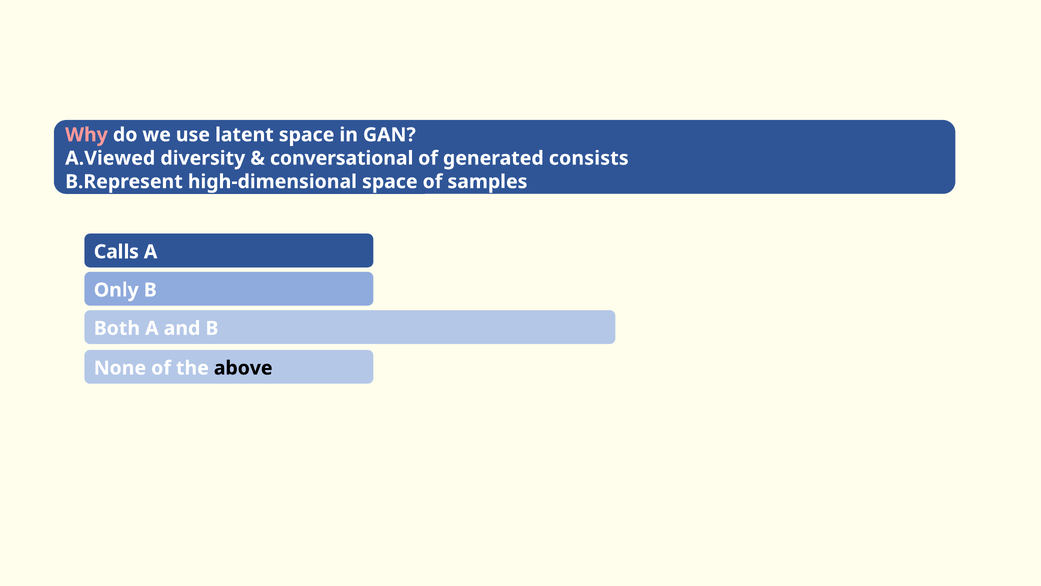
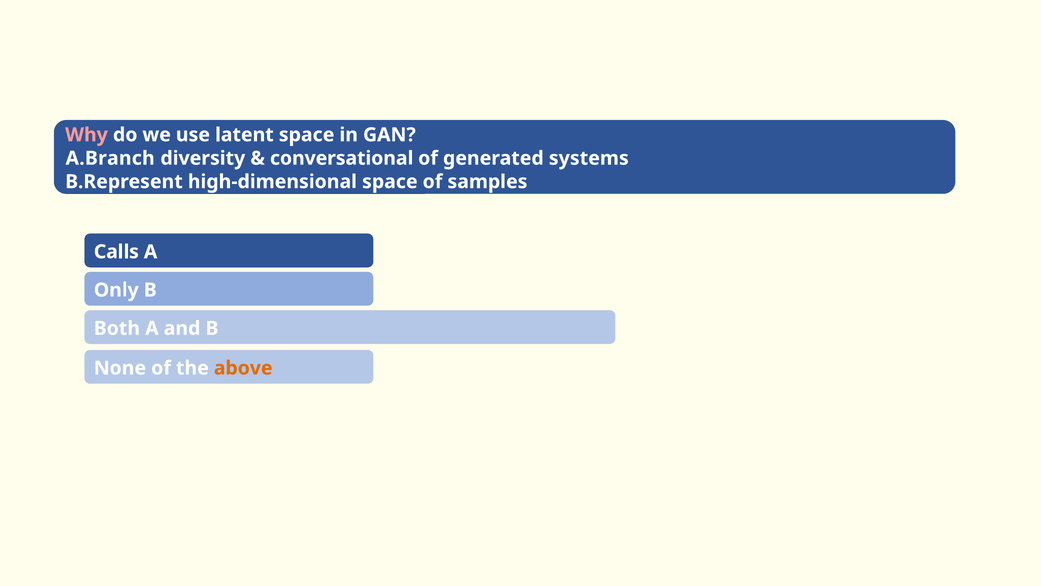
A.Viewed: A.Viewed -> A.Branch
consists: consists -> systems
above colour: black -> orange
